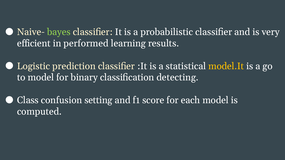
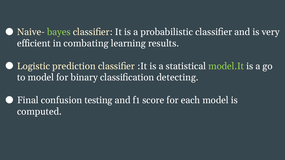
performed: performed -> combating
model.It colour: yellow -> light green
Class: Class -> Final
setting: setting -> testing
